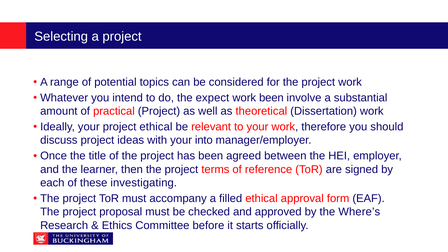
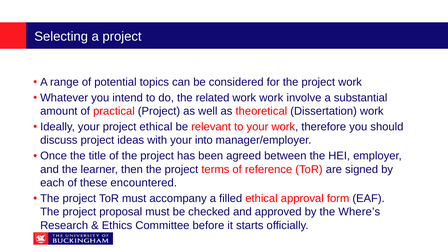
expect: expect -> related
work been: been -> work
investigating: investigating -> encountered
